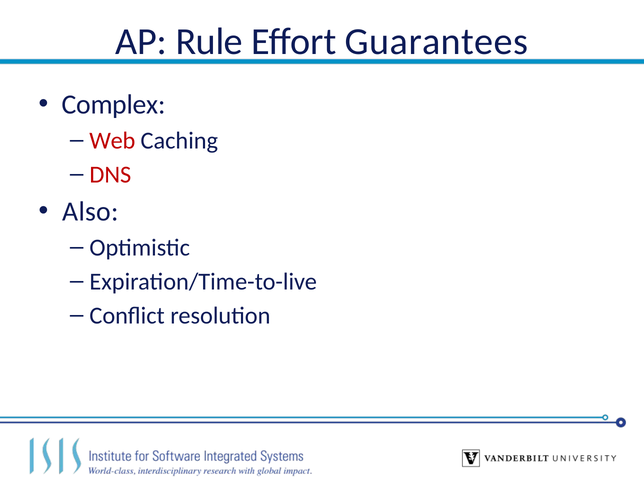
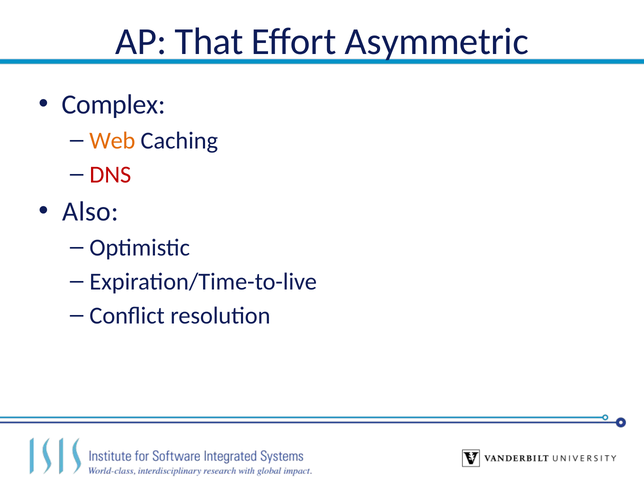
Rule: Rule -> That
Guarantees: Guarantees -> Asymmetric
Web colour: red -> orange
